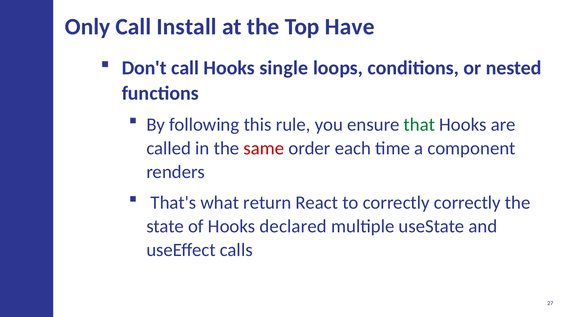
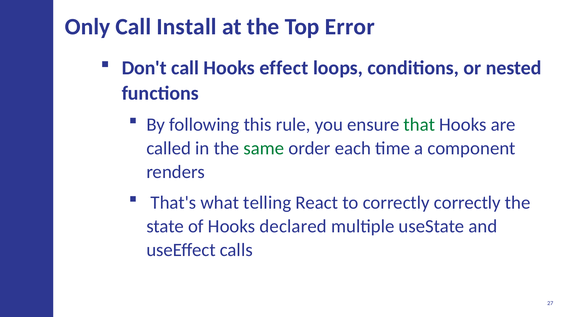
Have: Have -> Error
single: single -> effect
same colour: red -> green
return: return -> telling
